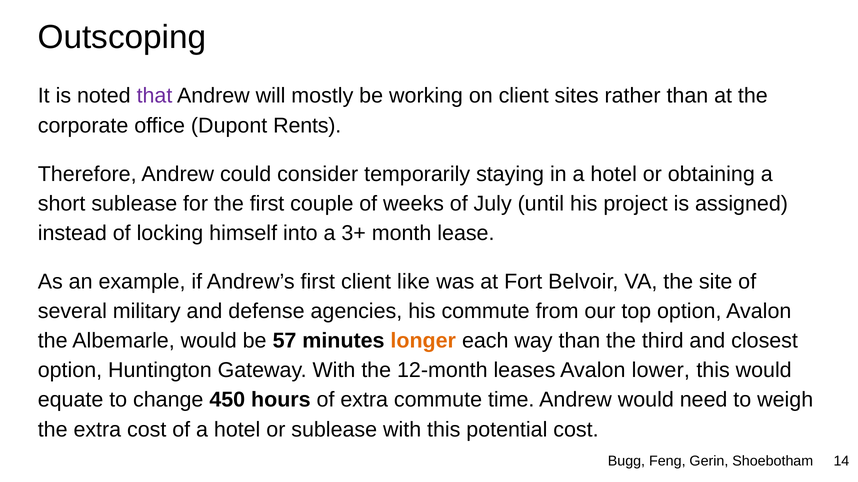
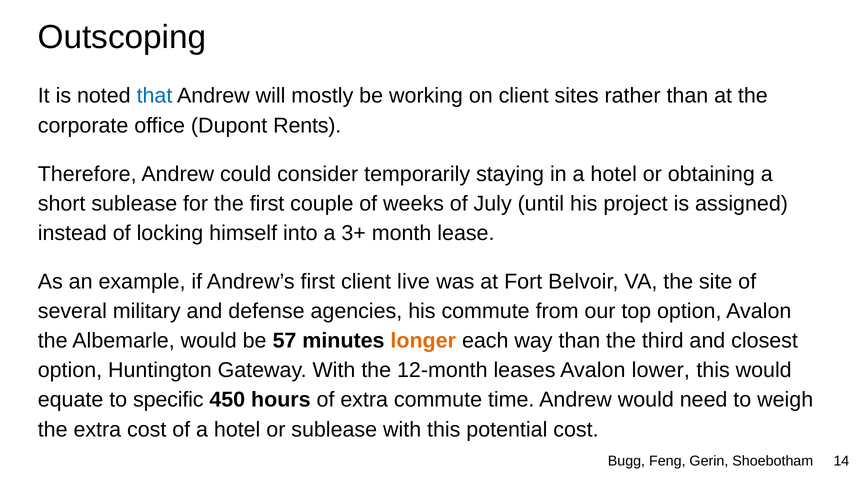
that colour: purple -> blue
like: like -> live
change: change -> specific
